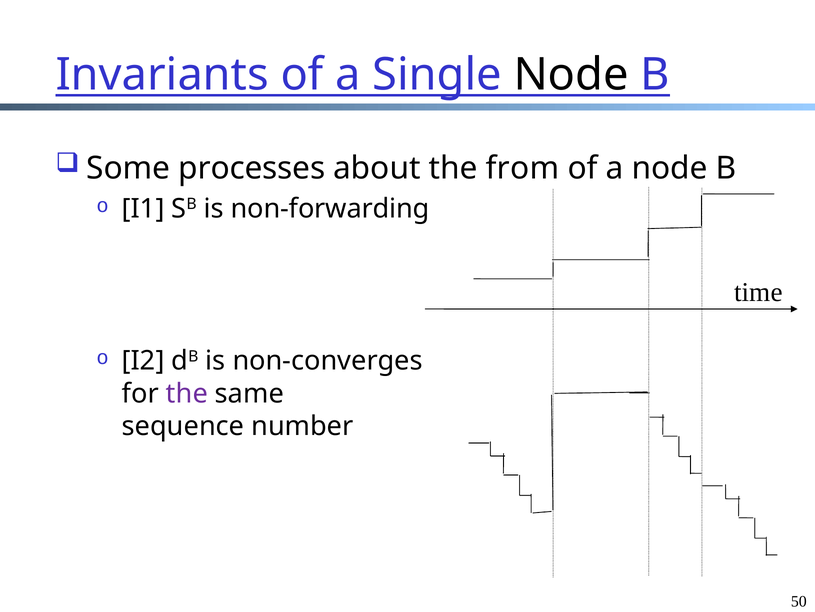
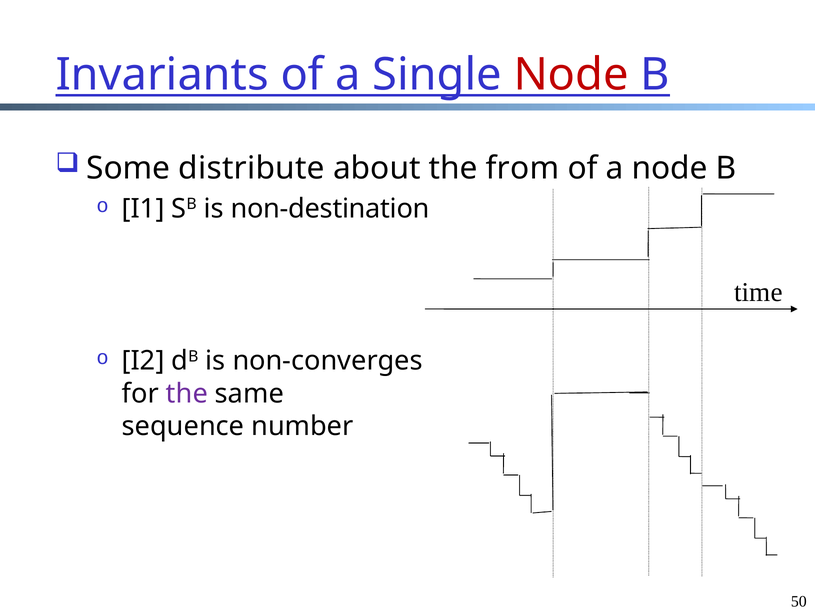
Node at (571, 74) colour: black -> red
processes: processes -> distribute
non-forwarding: non-forwarding -> non-destination
